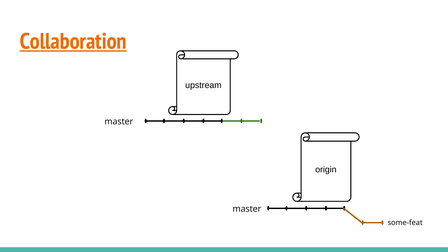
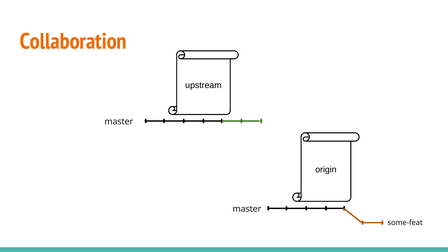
Collaboration underline: present -> none
